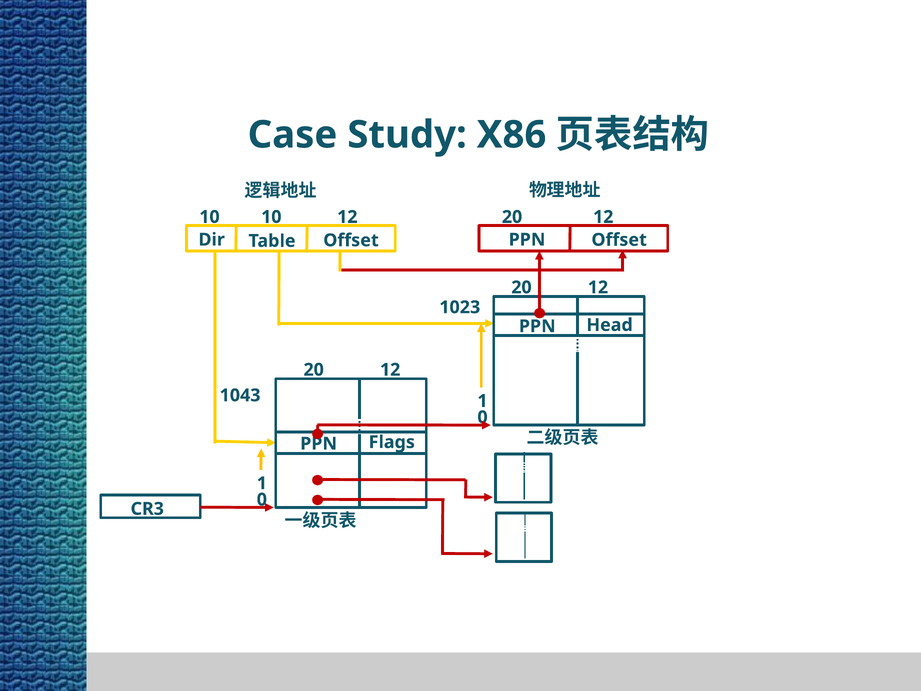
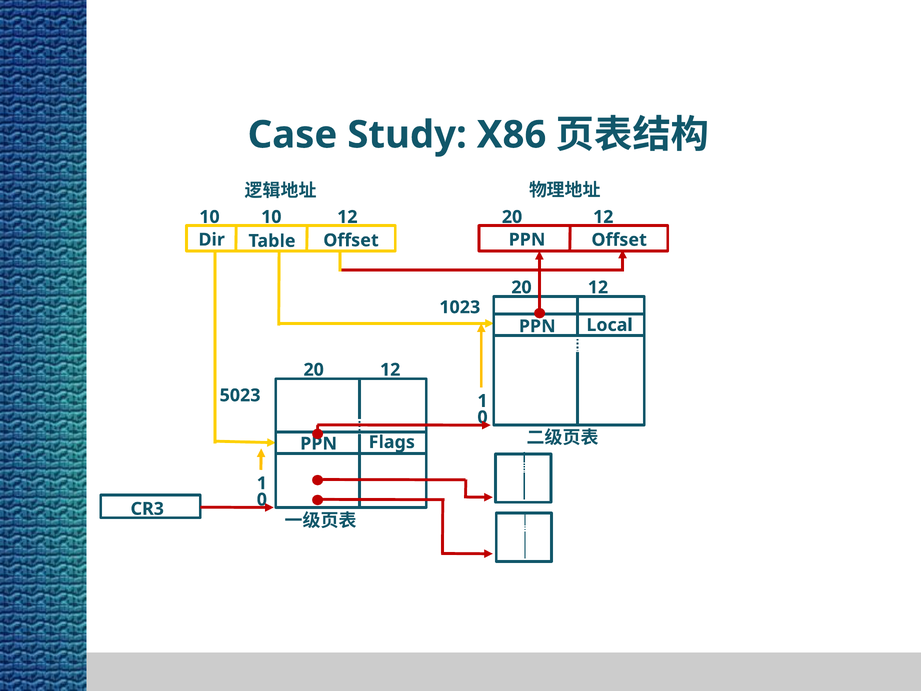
Head: Head -> Local
1043: 1043 -> 5023
